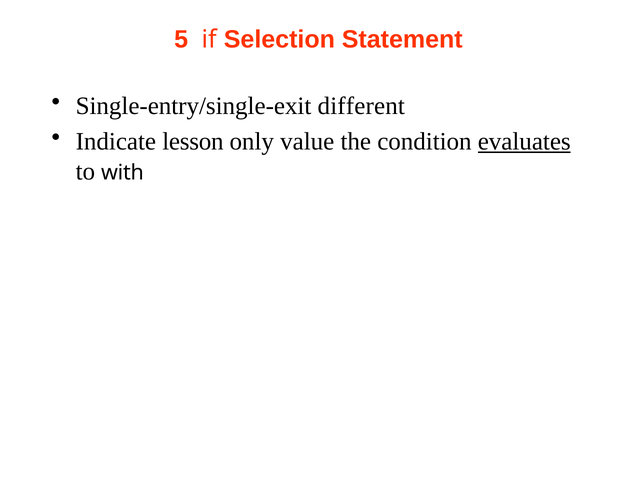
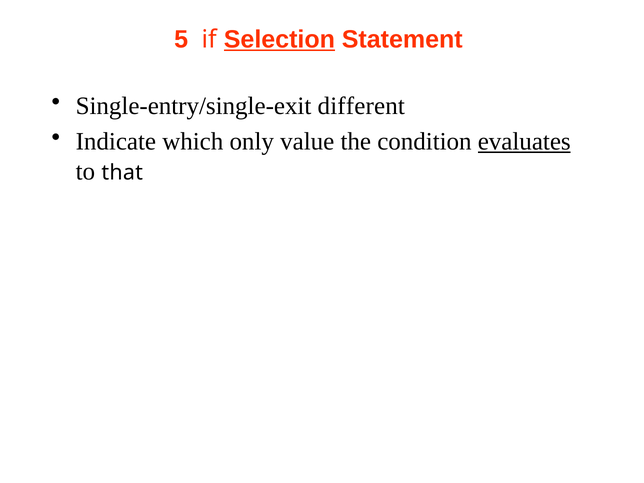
Selection underline: none -> present
lesson: lesson -> which
with: with -> that
